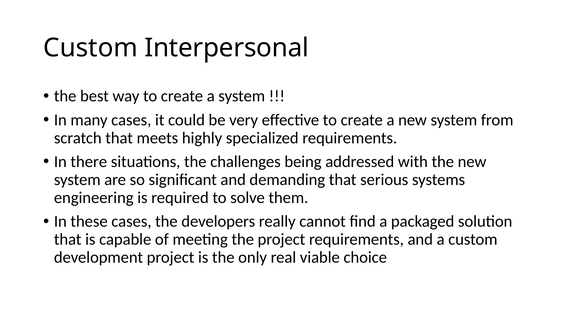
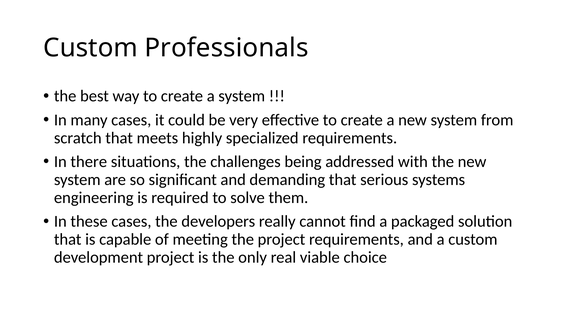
Interpersonal: Interpersonal -> Professionals
